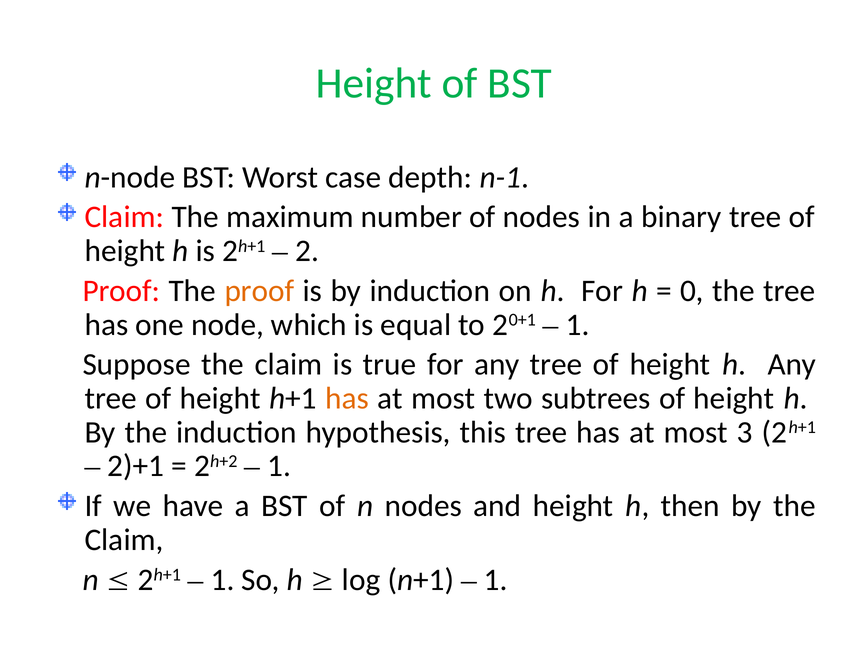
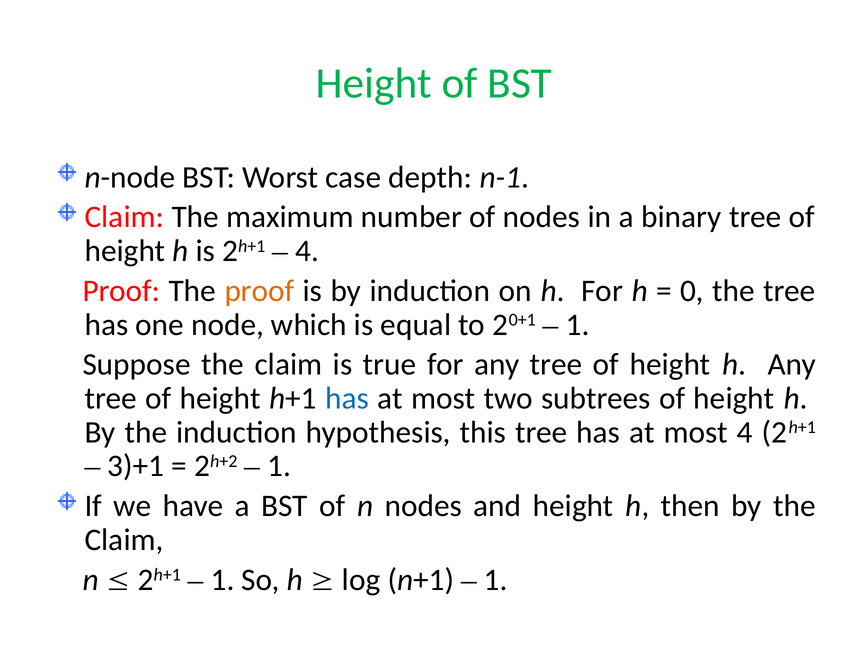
2 at (307, 251): 2 -> 4
has at (347, 398) colour: orange -> blue
most 3: 3 -> 4
2)+1: 2)+1 -> 3)+1
